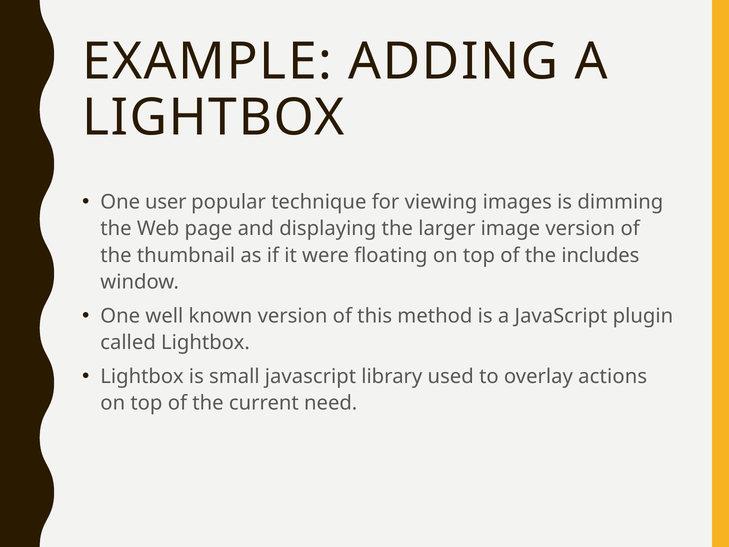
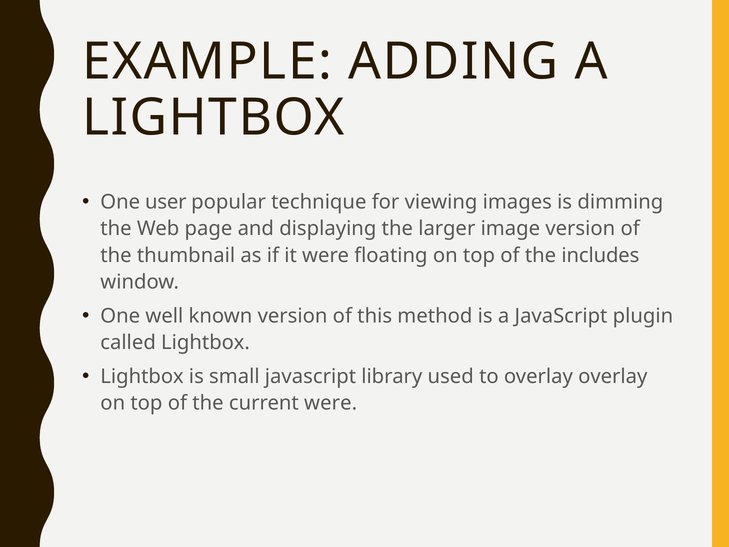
overlay actions: actions -> overlay
current need: need -> were
